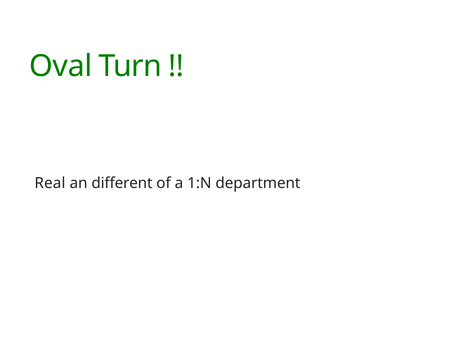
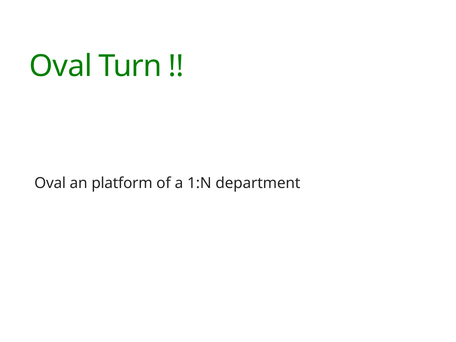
Real at (50, 183): Real -> Oval
different: different -> platform
